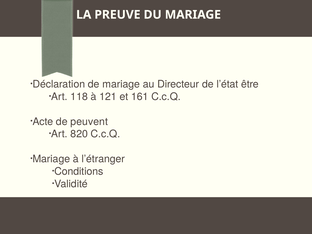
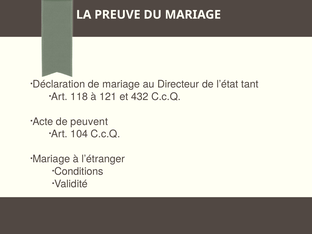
être: être -> tant
161: 161 -> 432
820: 820 -> 104
